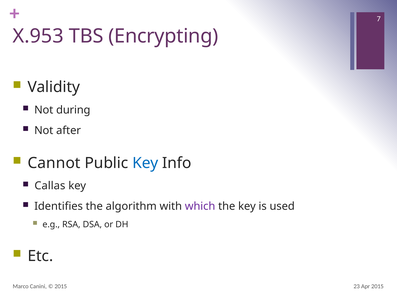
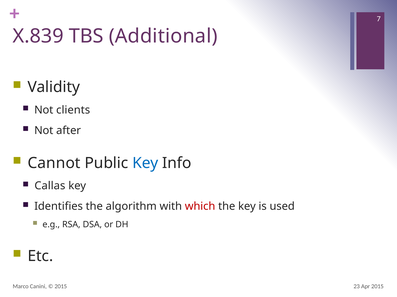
X.953: X.953 -> X.839
Encrypting: Encrypting -> Additional
during: during -> clients
which colour: purple -> red
